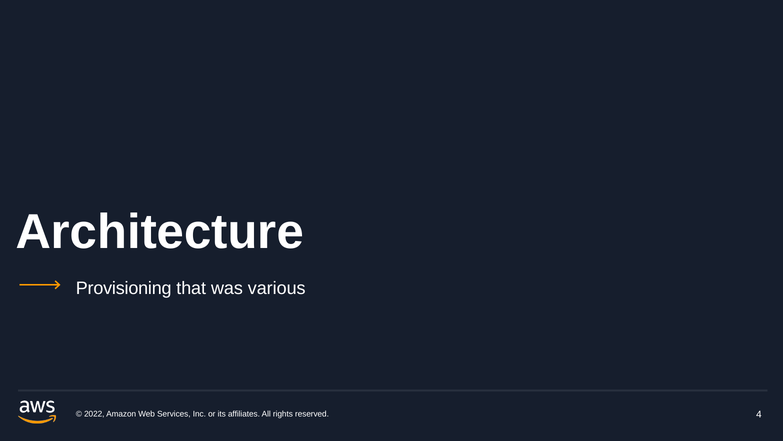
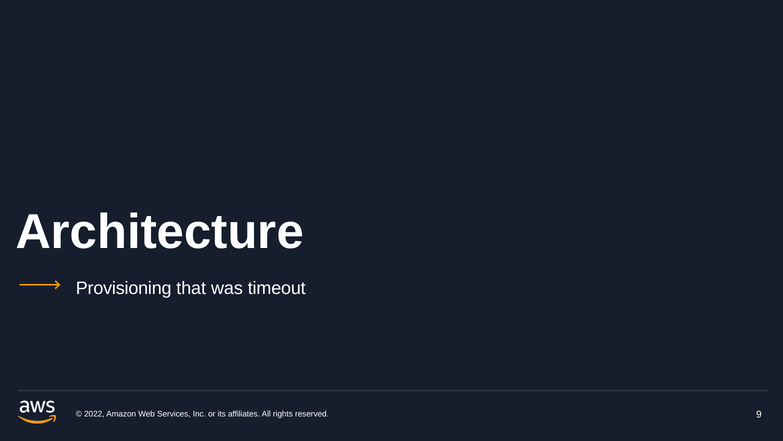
various: various -> timeout
4: 4 -> 9
